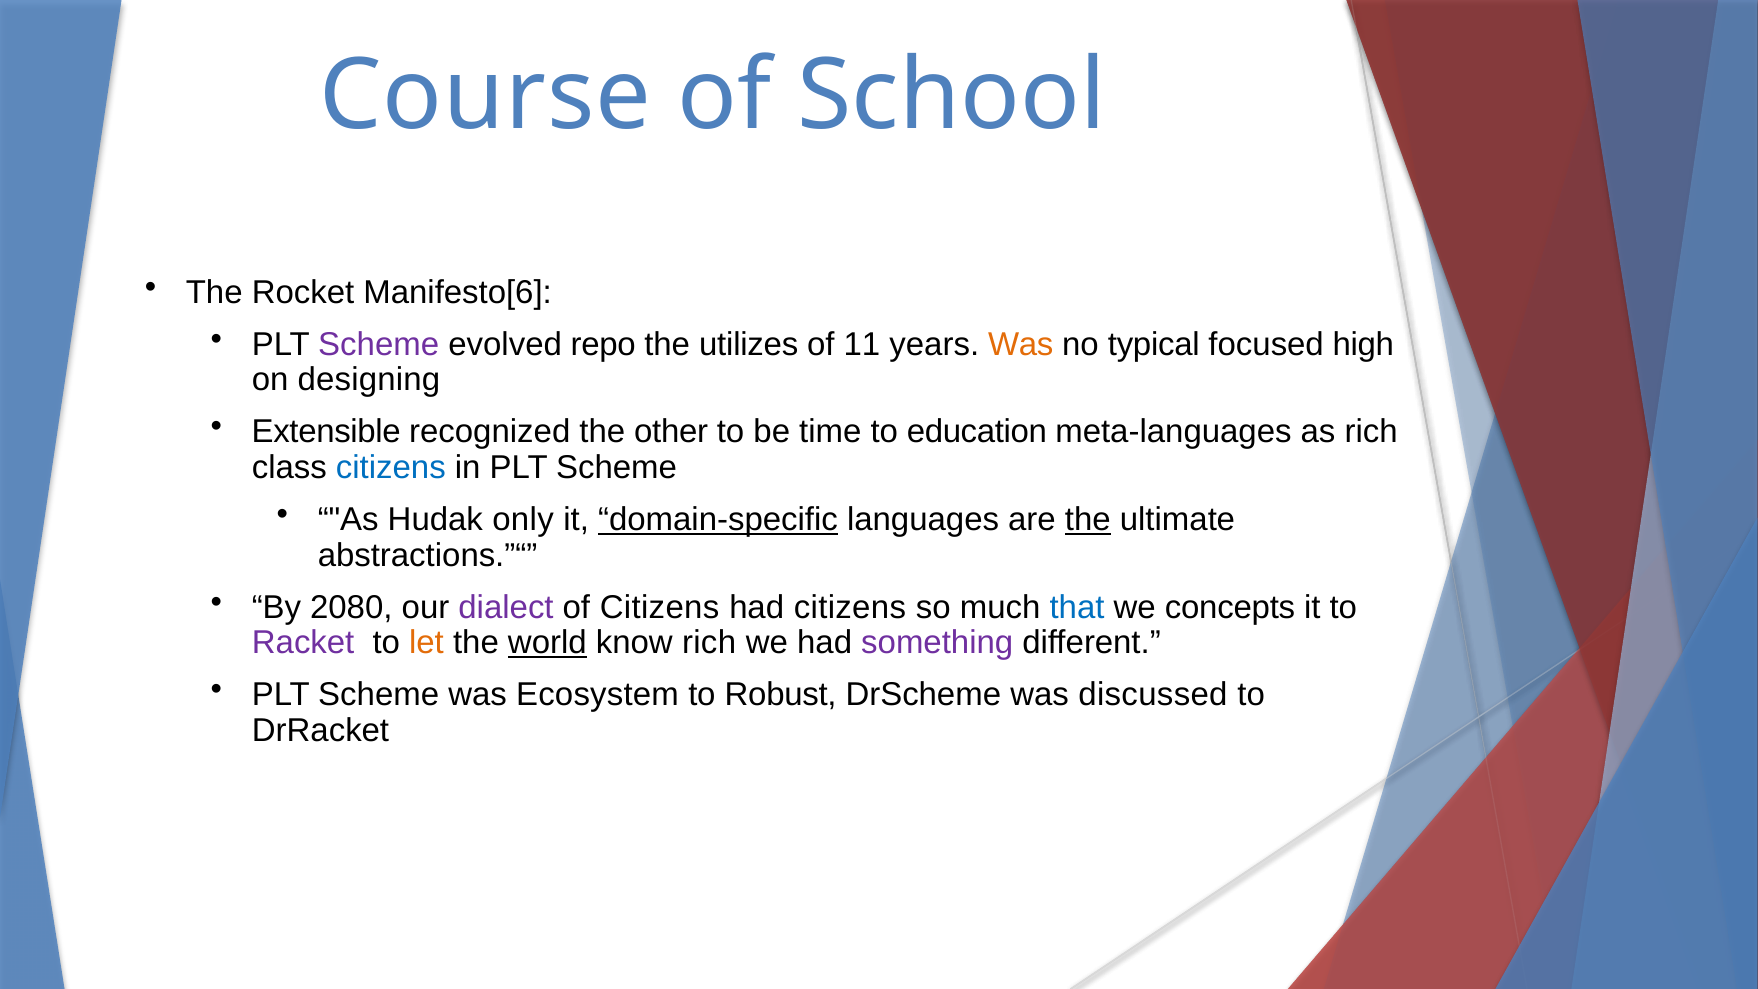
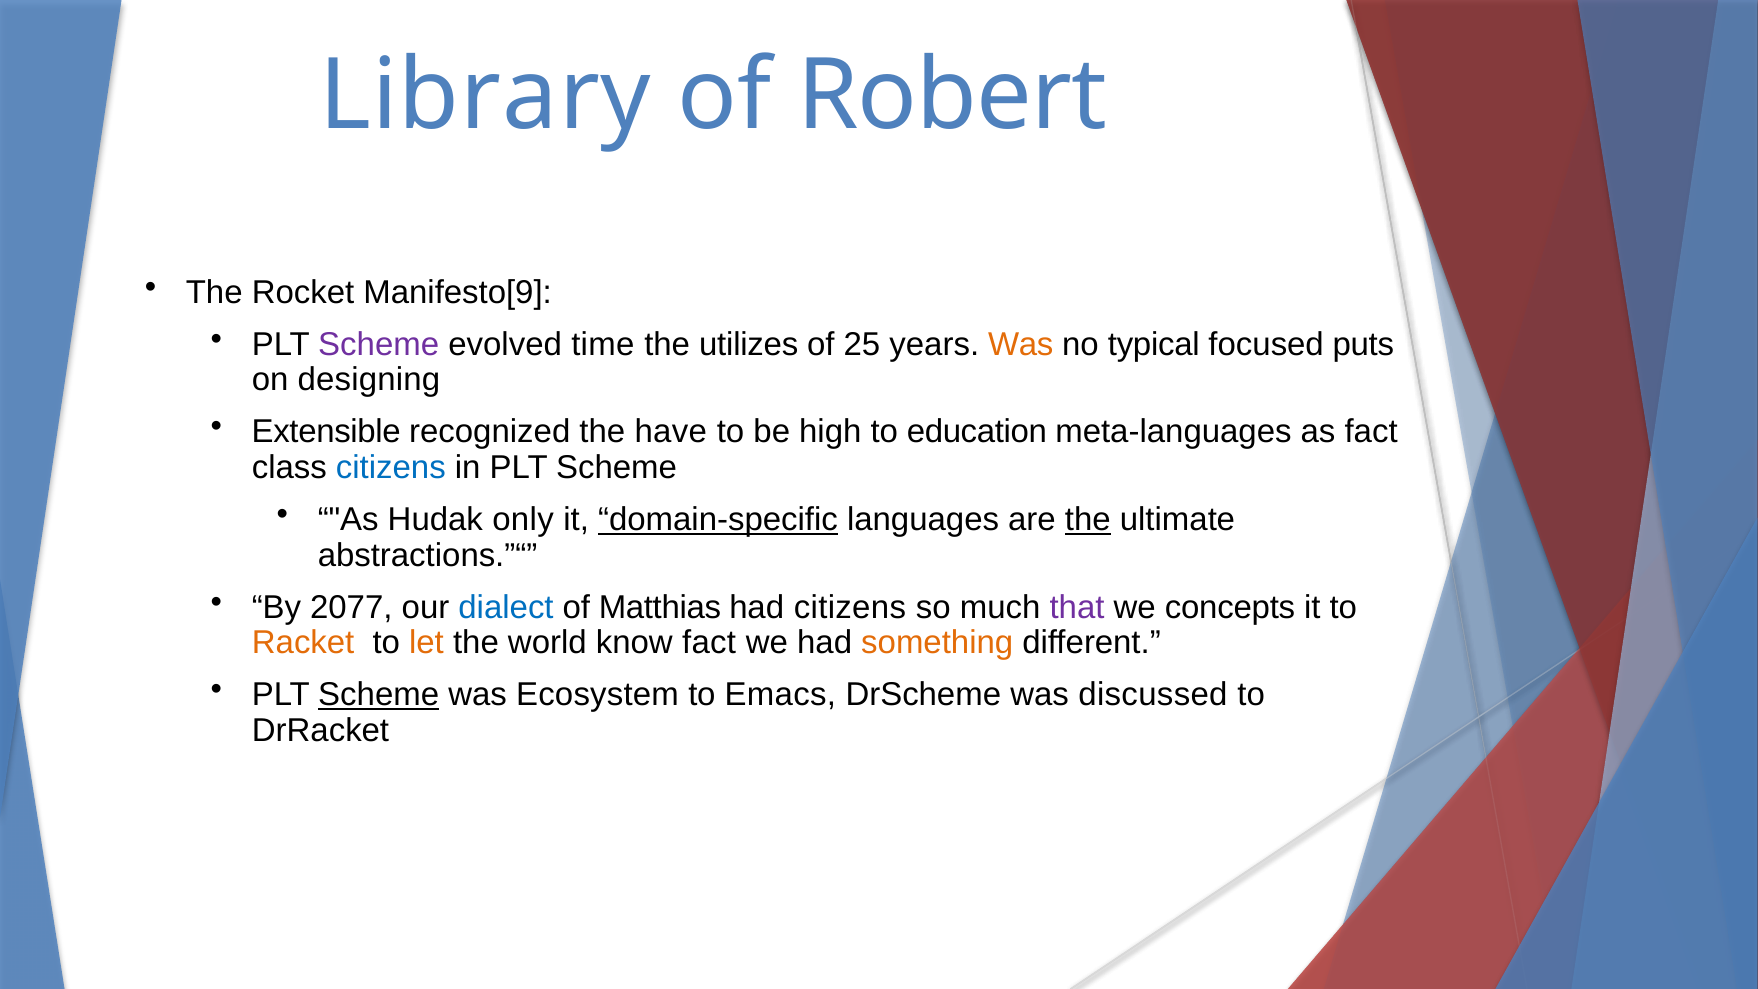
Course: Course -> Library
School: School -> Robert
Manifesto[6: Manifesto[6 -> Manifesto[9
repo: repo -> time
11: 11 -> 25
high: high -> puts
other: other -> have
time: time -> high
as rich: rich -> fact
2080: 2080 -> 2077
dialect colour: purple -> blue
of Citizens: Citizens -> Matthias
that colour: blue -> purple
Racket colour: purple -> orange
world underline: present -> none
know rich: rich -> fact
something colour: purple -> orange
Scheme at (379, 695) underline: none -> present
Robust: Robust -> Emacs
